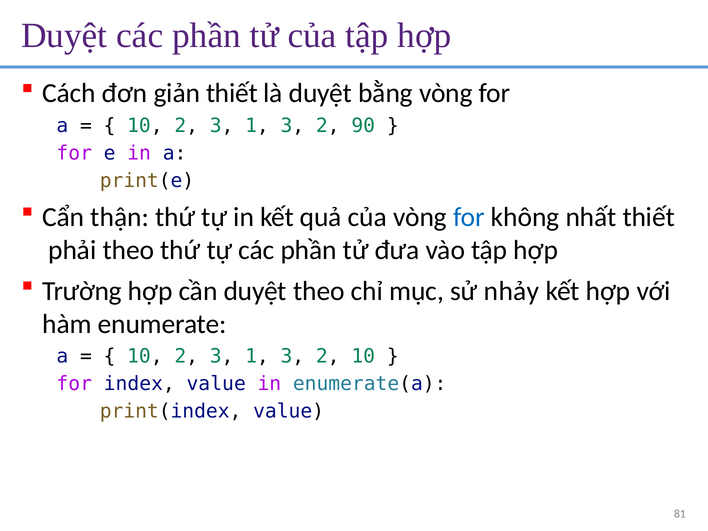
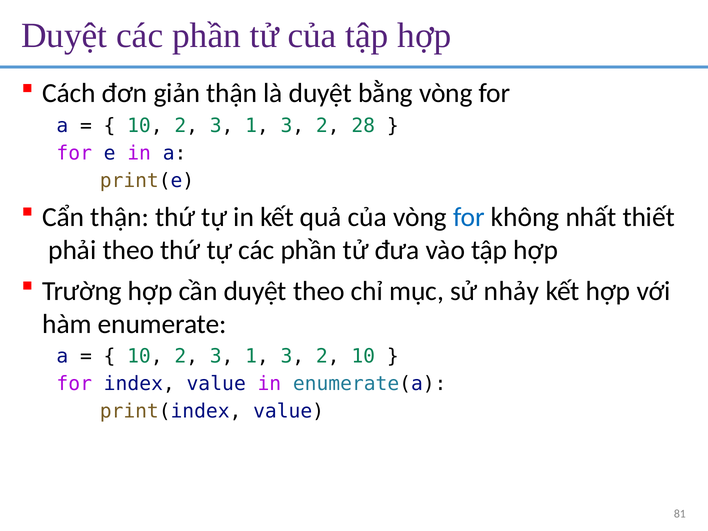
giản thiết: thiết -> thận
90: 90 -> 28
